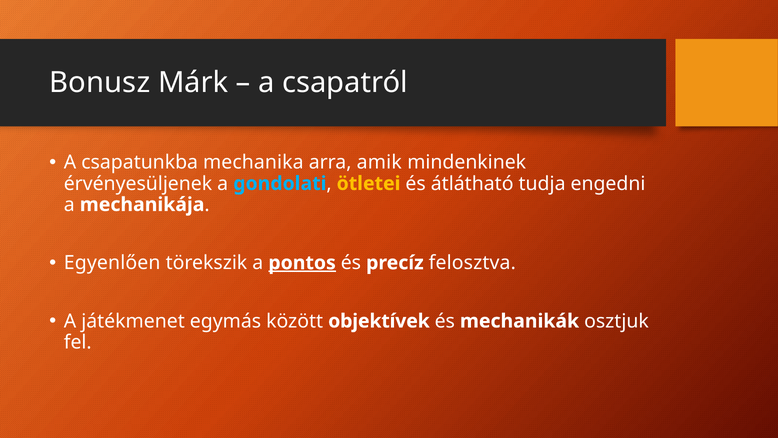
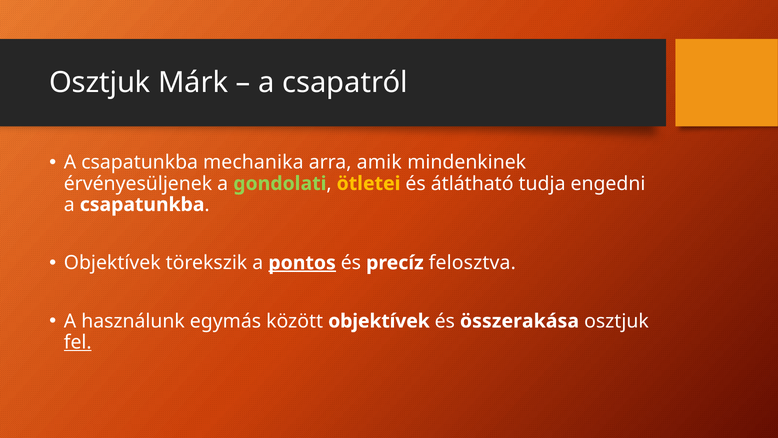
Bonusz at (100, 82): Bonusz -> Osztjuk
gondolati colour: light blue -> light green
mechanikája at (142, 204): mechanikája -> csapatunkba
Egyenlően at (112, 263): Egyenlően -> Objektívek
játékmenet: játékmenet -> használunk
mechanikák: mechanikák -> összerakása
fel underline: none -> present
